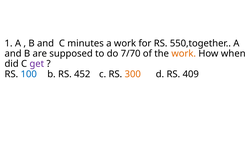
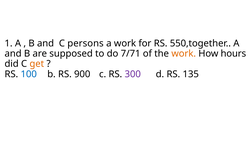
minutes: minutes -> persons
7/70: 7/70 -> 7/71
when: when -> hours
get colour: purple -> orange
452: 452 -> 900
300 colour: orange -> purple
409: 409 -> 135
